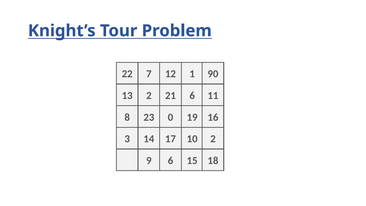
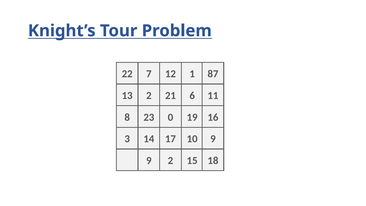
90: 90 -> 87
10 2: 2 -> 9
9 6: 6 -> 2
